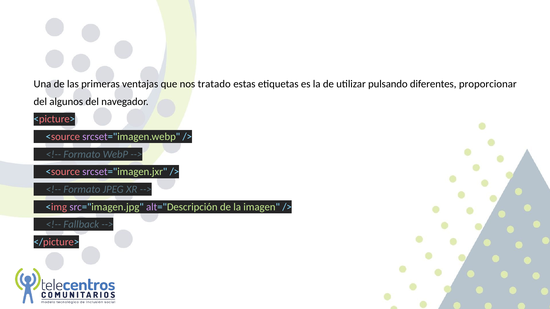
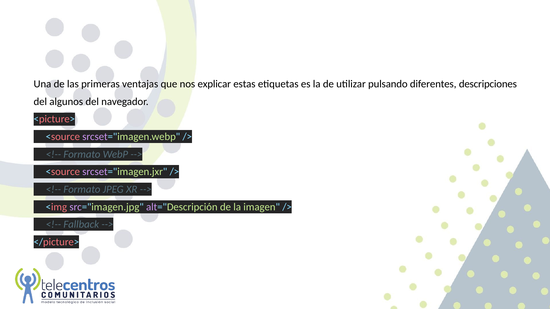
tratado: tratado -> explicar
proporcionar: proporcionar -> descripciones
